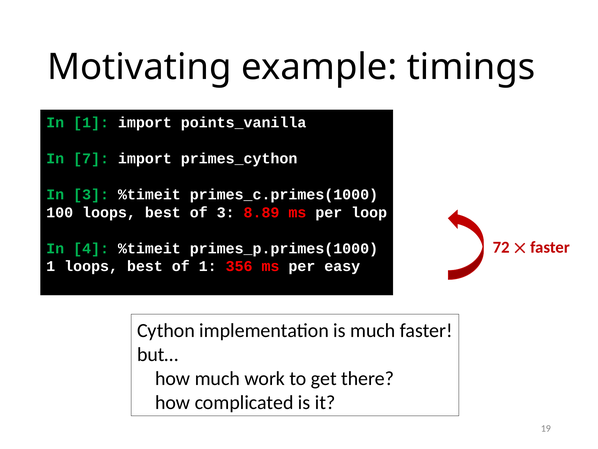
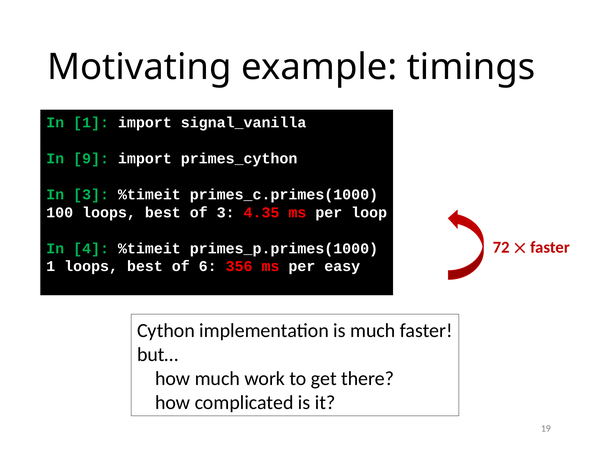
points_vanilla: points_vanilla -> signal_vanilla
7: 7 -> 9
8.89: 8.89 -> 4.35
of 1: 1 -> 6
